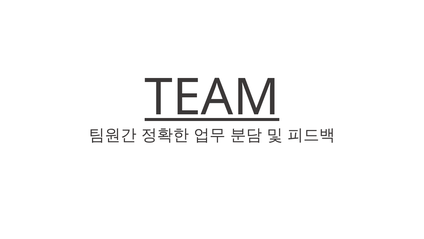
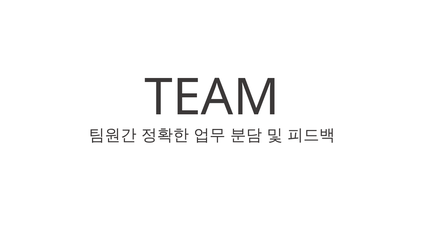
TEAM underline: present -> none
